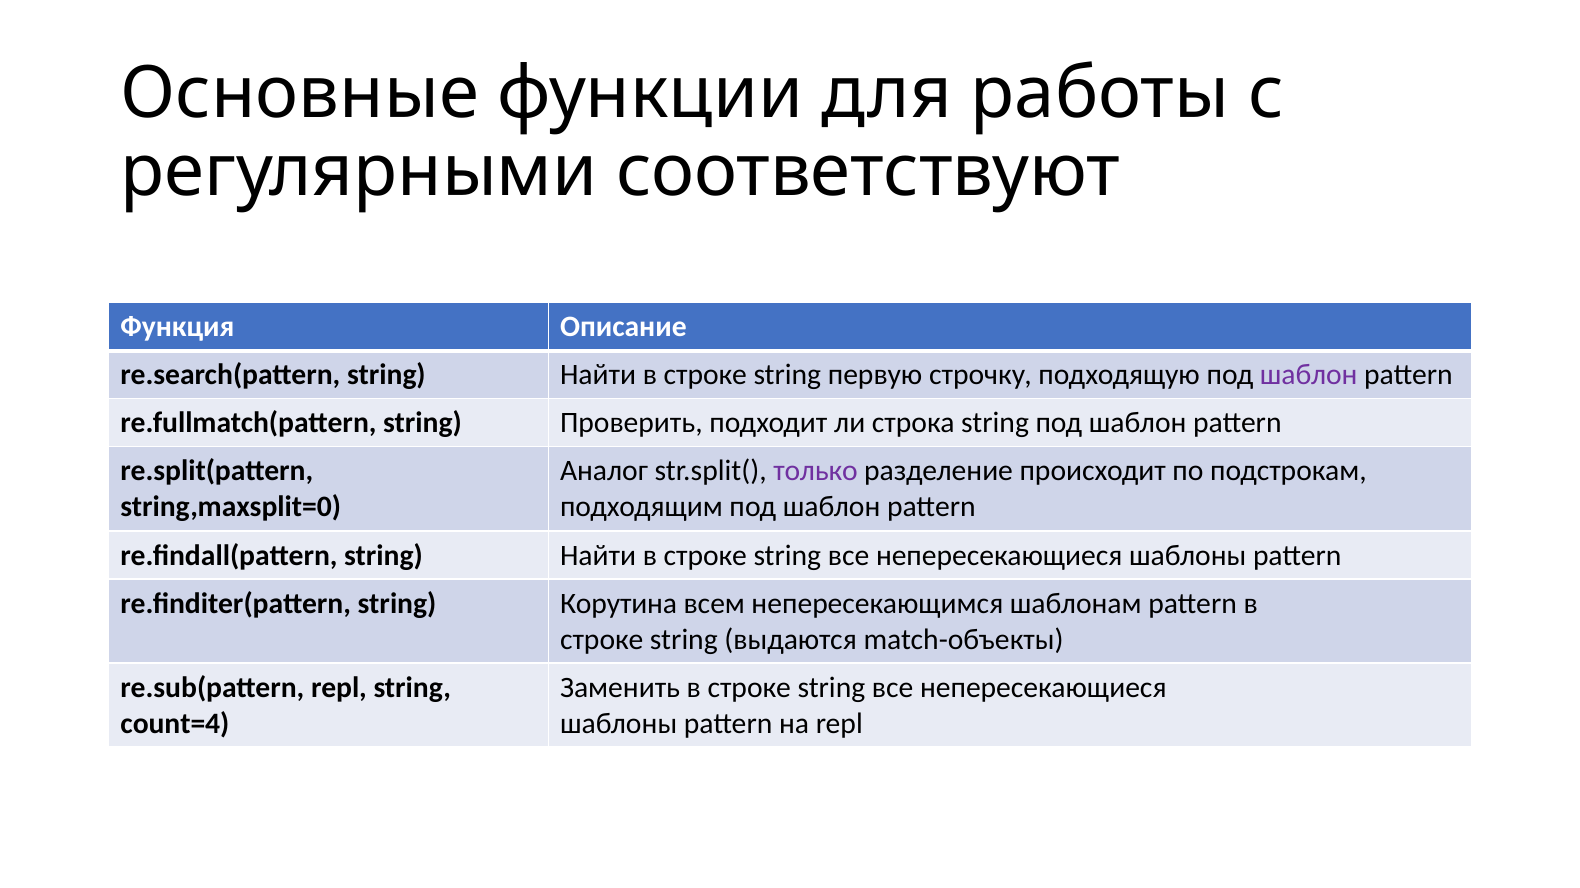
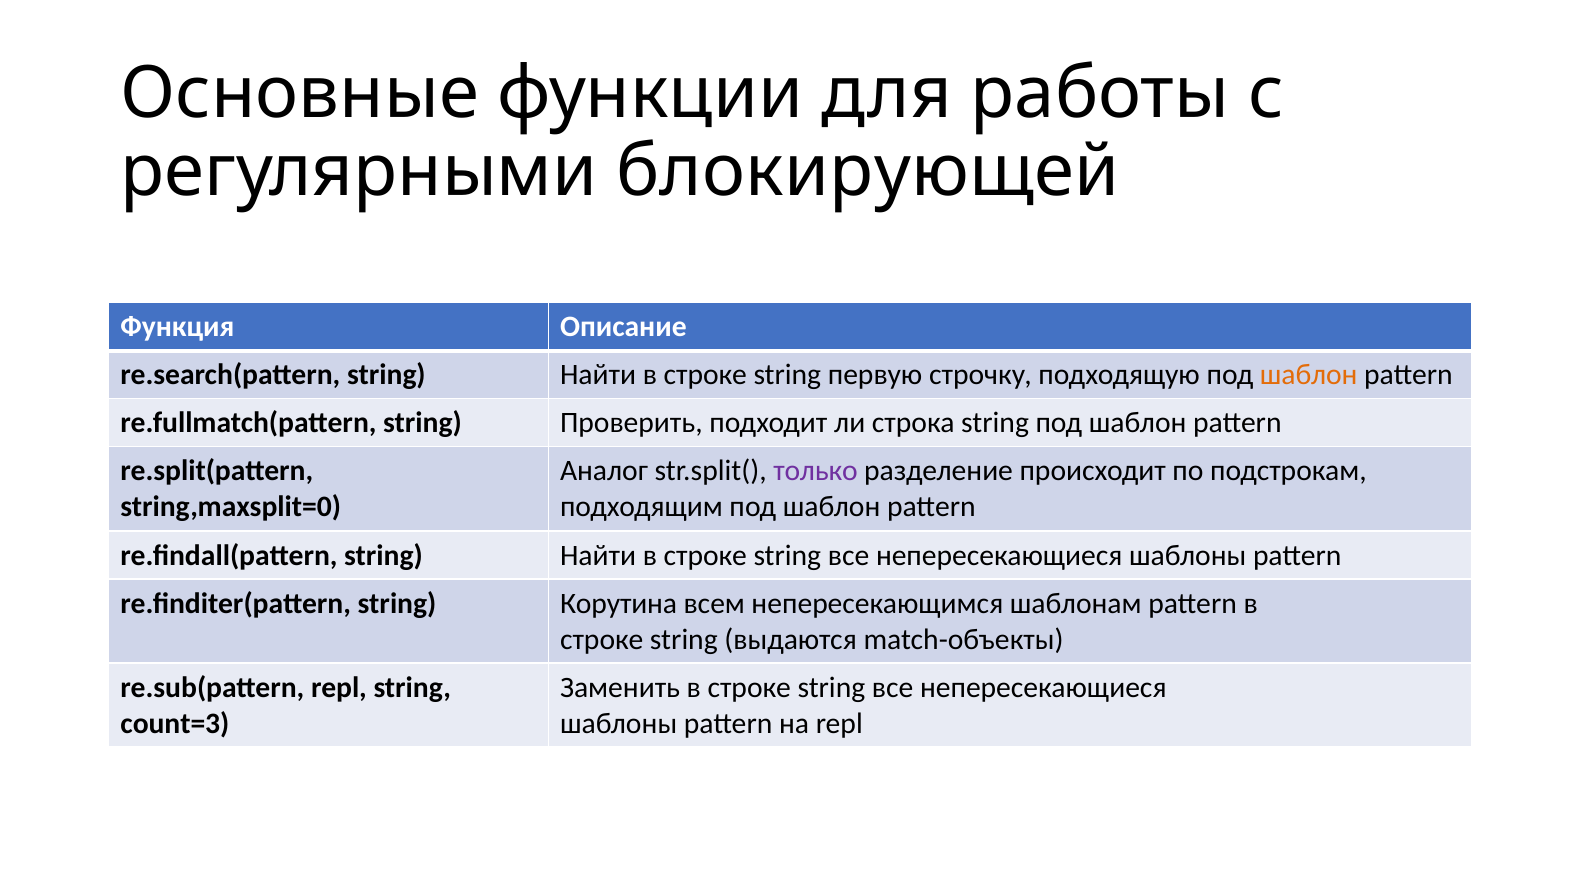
соответствуют: соответствуют -> блокирующей
шаблон at (1309, 375) colour: purple -> orange
count=4: count=4 -> count=3
